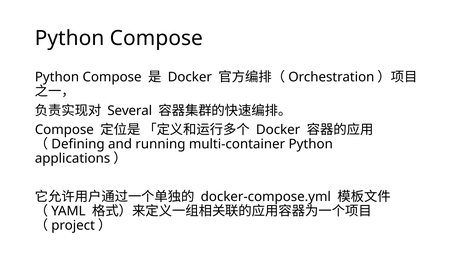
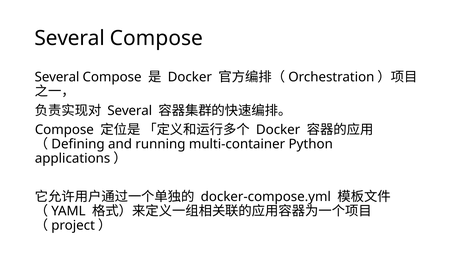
Python at (70, 38): Python -> Several
Python at (57, 77): Python -> Several
